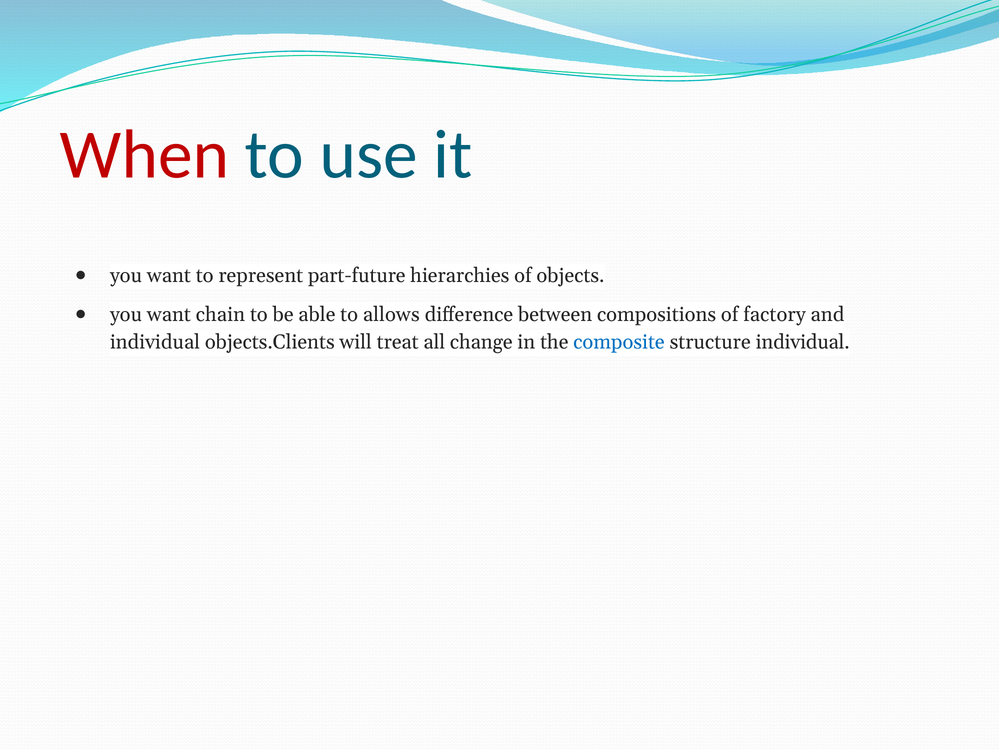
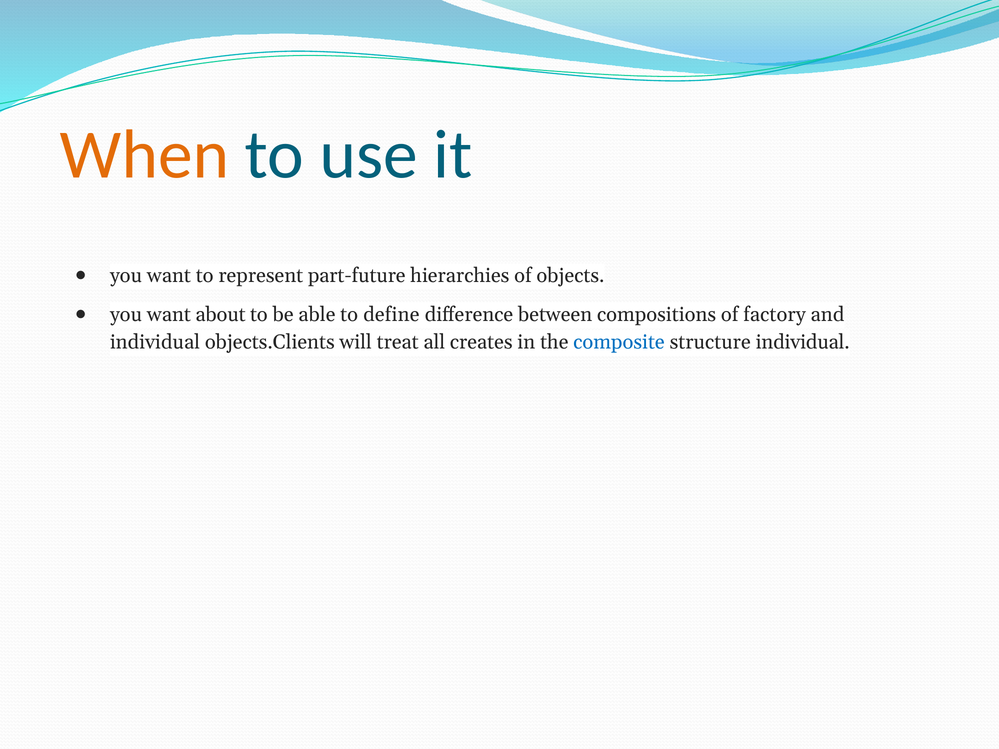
When colour: red -> orange
chain: chain -> about
allows: allows -> define
change: change -> creates
